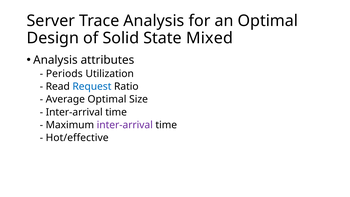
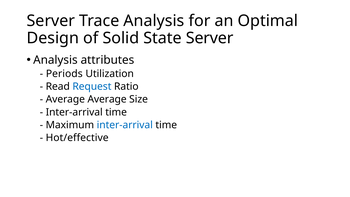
State Mixed: Mixed -> Server
Average Optimal: Optimal -> Average
inter-arrival at (125, 125) colour: purple -> blue
